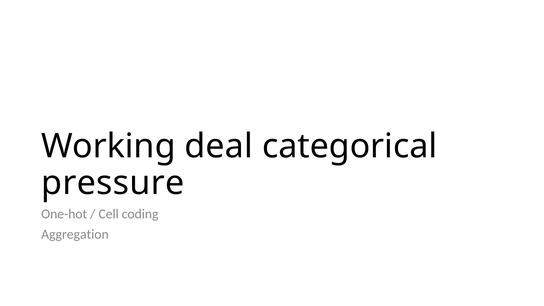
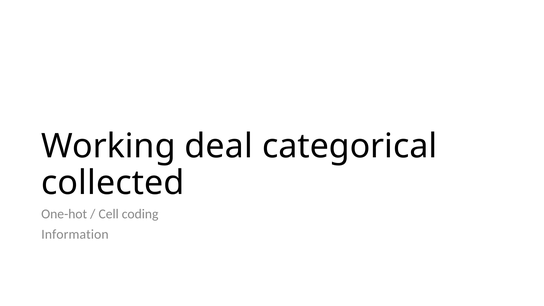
pressure: pressure -> collected
Aggregation: Aggregation -> Information
